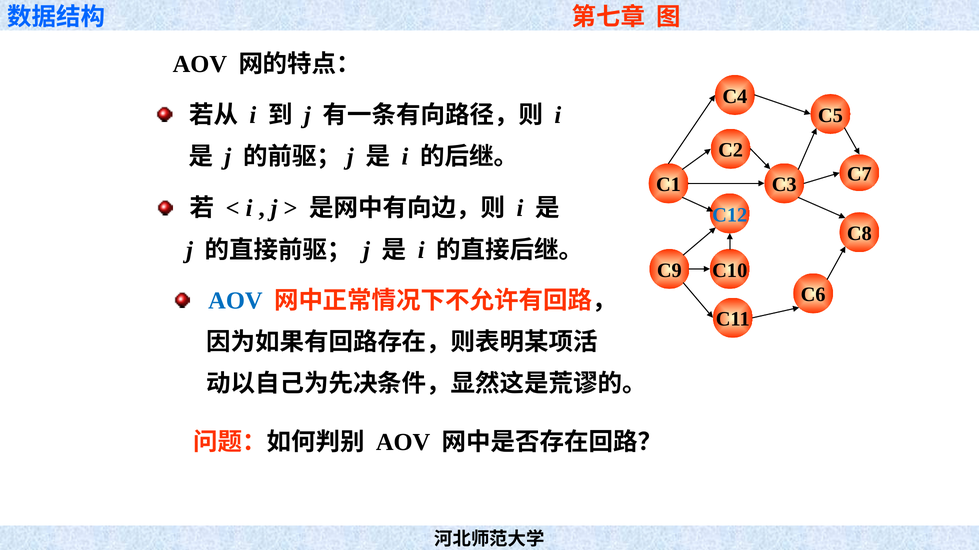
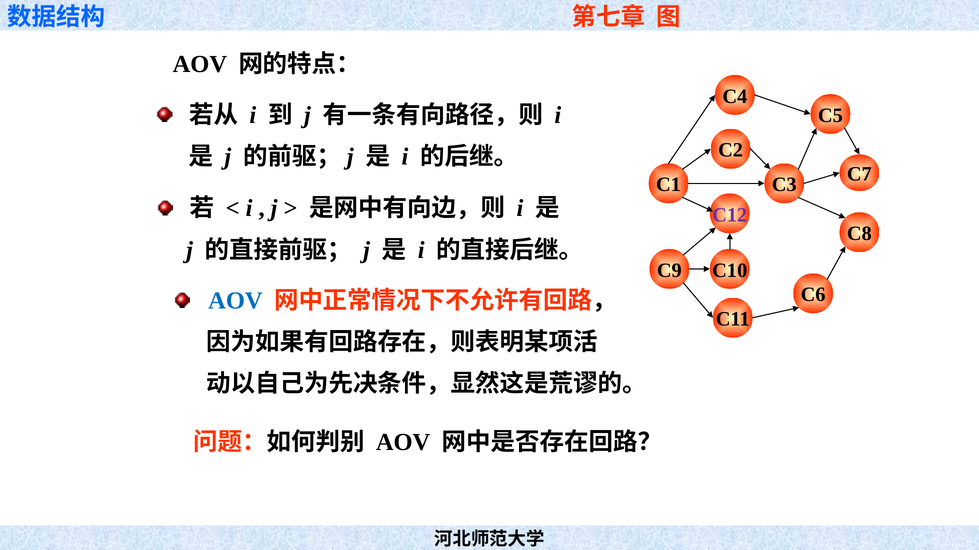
C12 colour: blue -> purple
